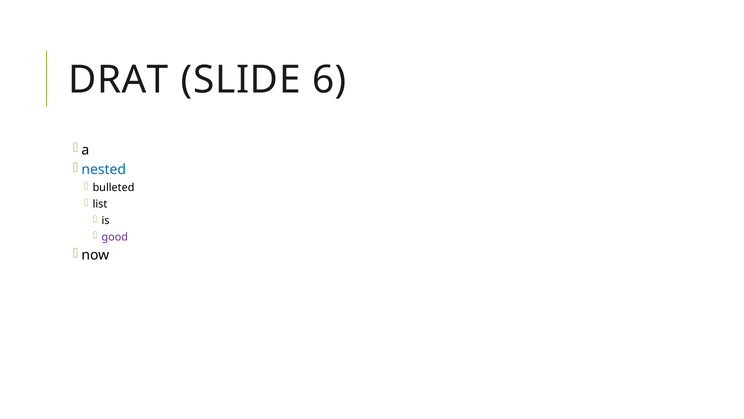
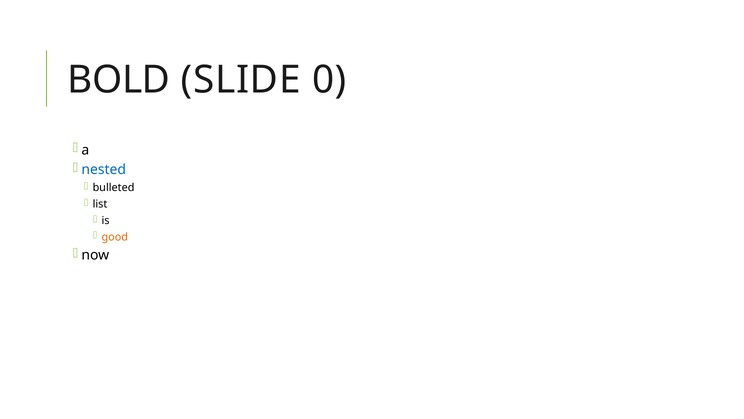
DRAT: DRAT -> BOLD
6: 6 -> 0
good colour: purple -> orange
